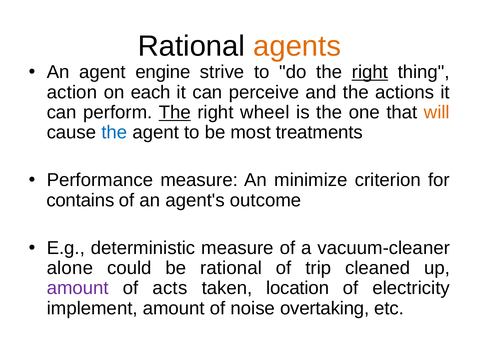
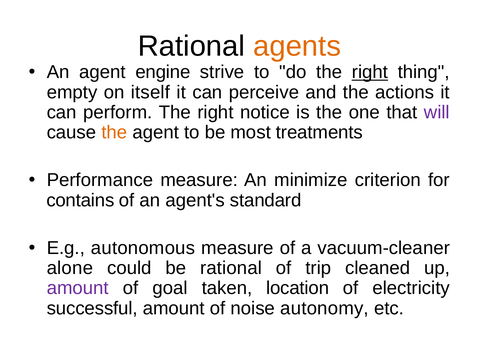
action: action -> empty
each: each -> itself
The at (175, 112) underline: present -> none
wheel: wheel -> notice
will colour: orange -> purple
the at (114, 133) colour: blue -> orange
outcome: outcome -> standard
deterministic: deterministic -> autonomous
acts: acts -> goal
implement: implement -> successful
overtaking: overtaking -> autonomy
